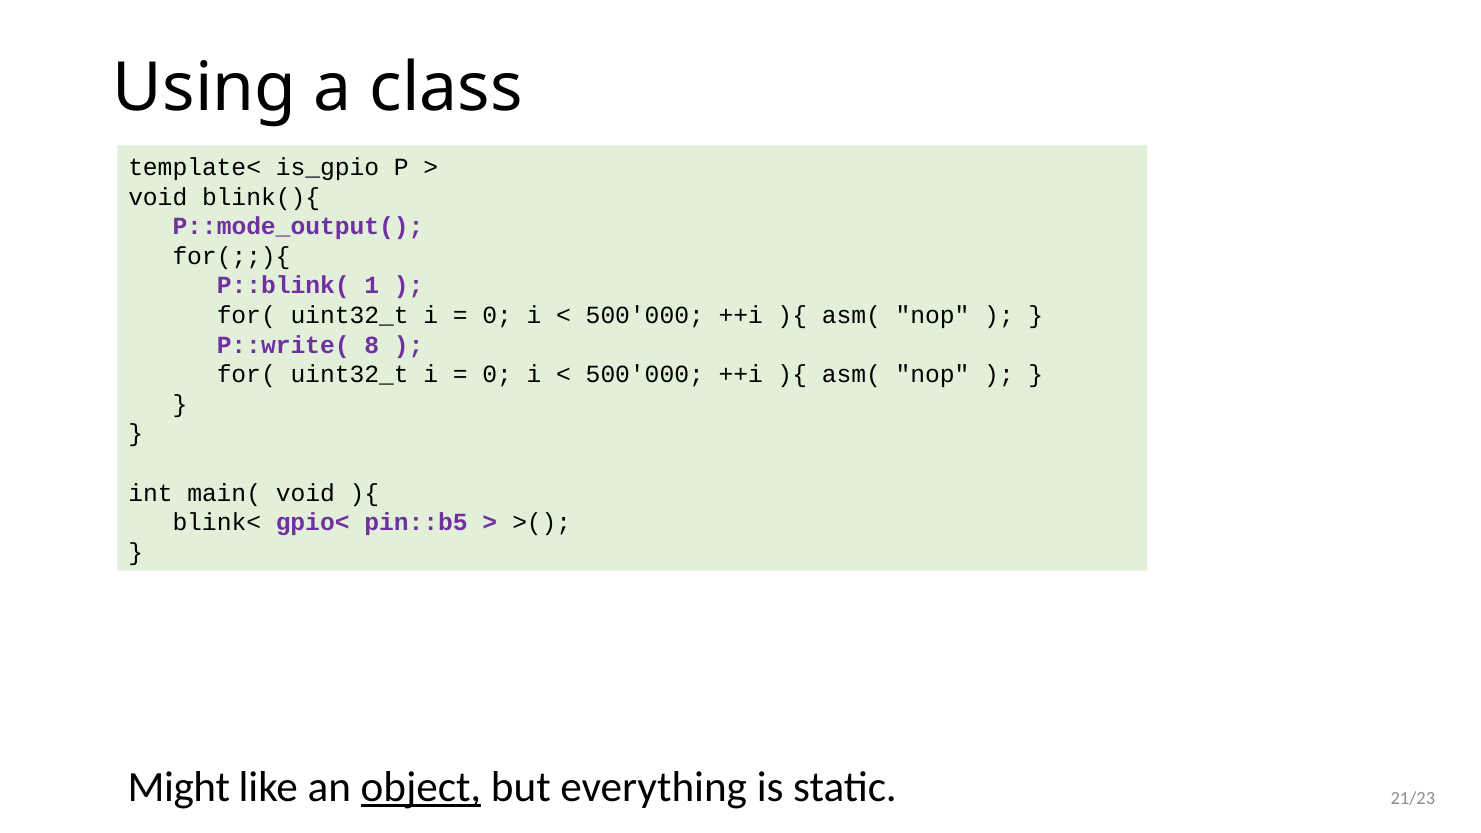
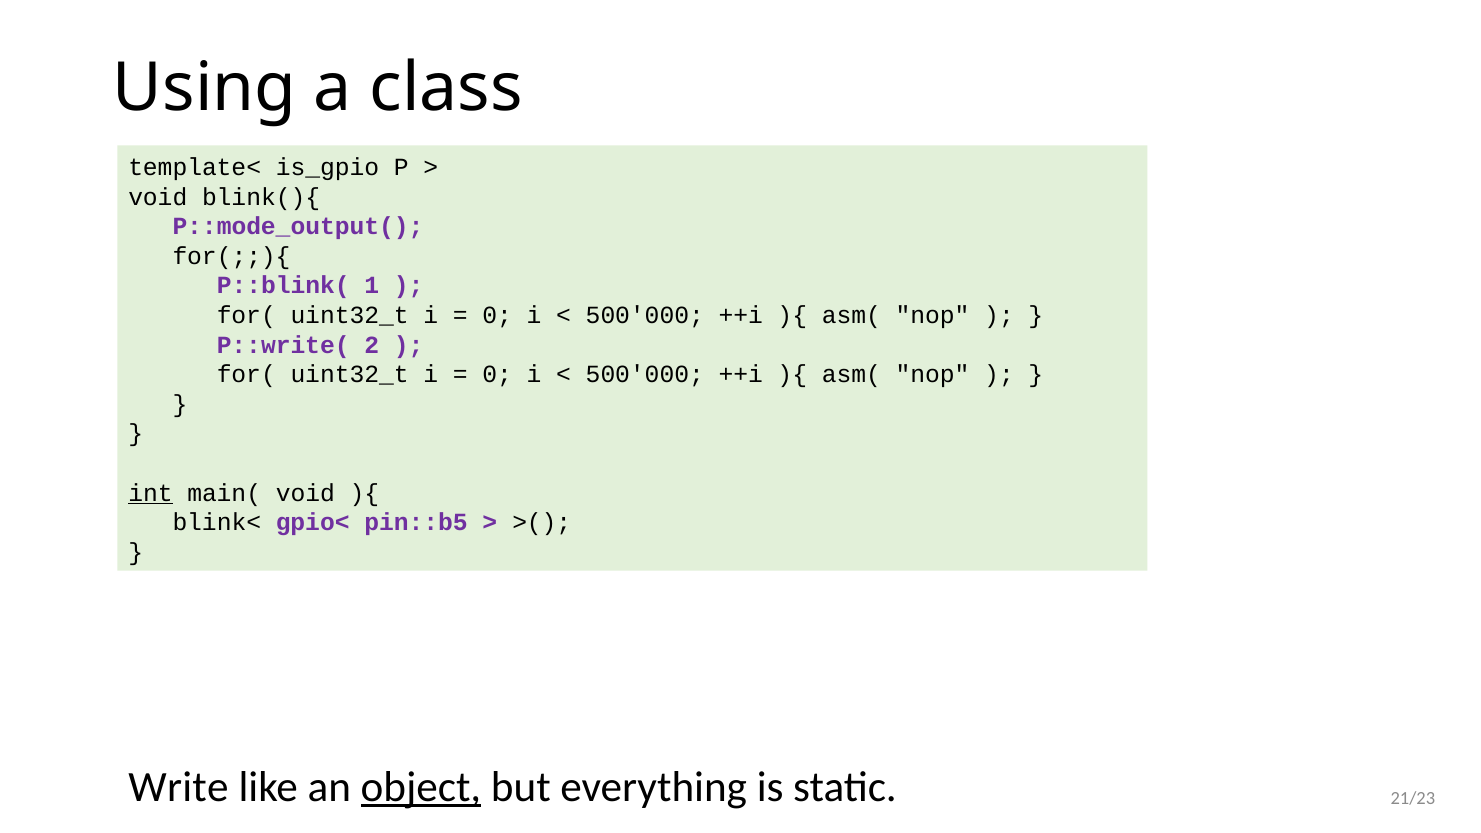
8: 8 -> 2
int underline: none -> present
Might: Might -> Write
